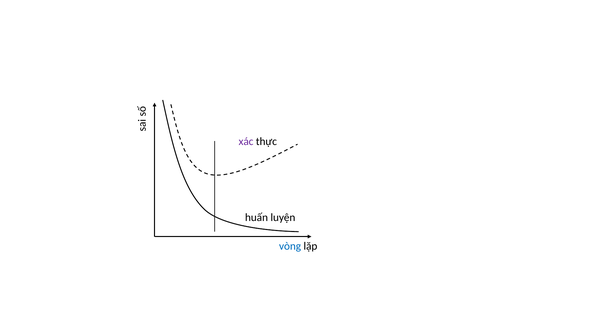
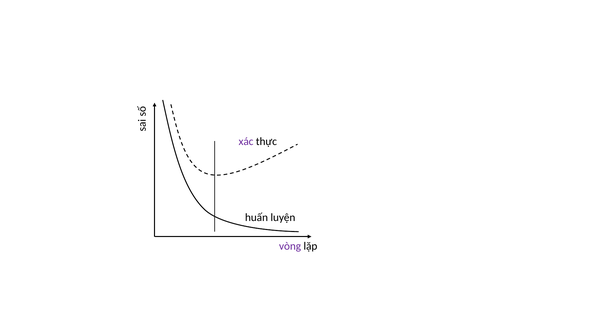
vòng colour: blue -> purple
